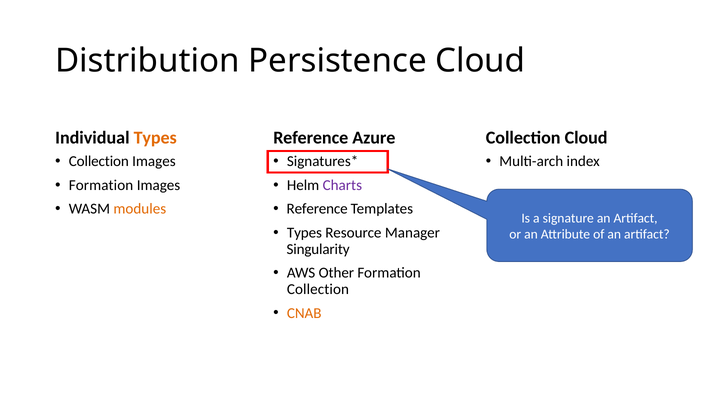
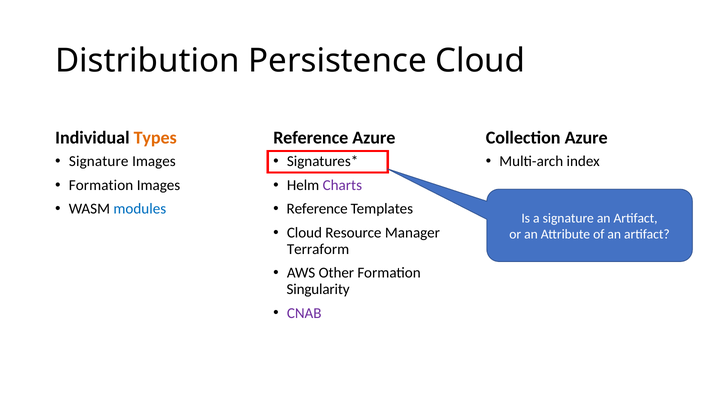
Collection Cloud: Cloud -> Azure
Collection at (99, 161): Collection -> Signature
modules colour: orange -> blue
Types at (304, 233): Types -> Cloud
Singularity: Singularity -> Terraform
Collection at (318, 289): Collection -> Singularity
CNAB colour: orange -> purple
